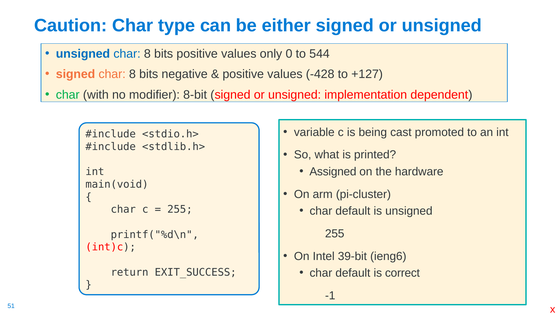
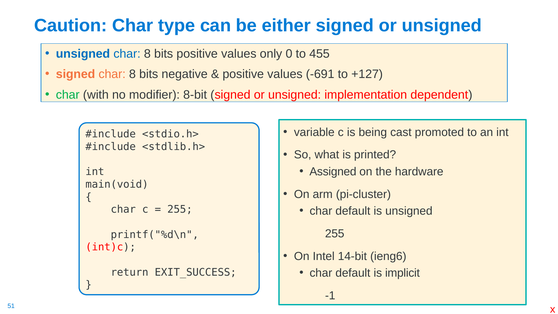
544: 544 -> 455
-428: -428 -> -691
39-bit: 39-bit -> 14-bit
correct: correct -> implicit
